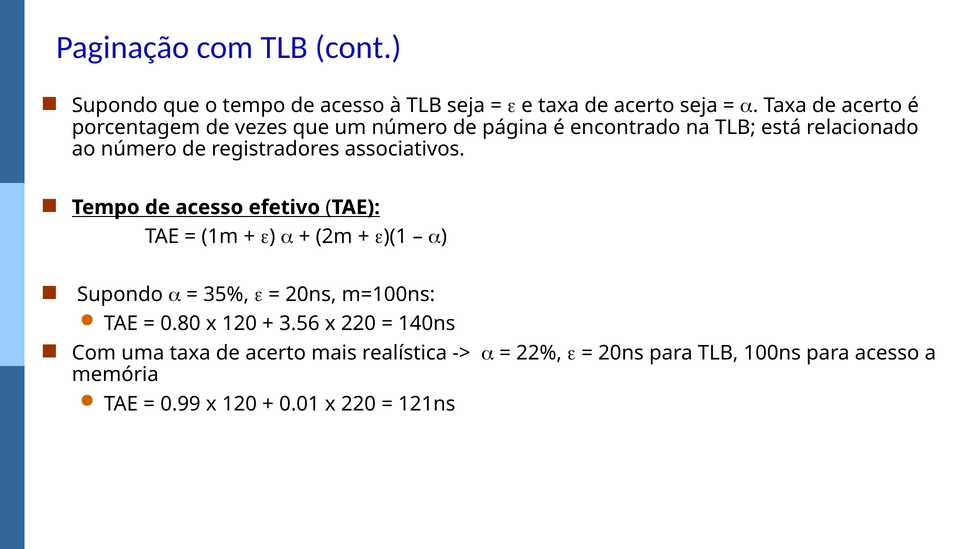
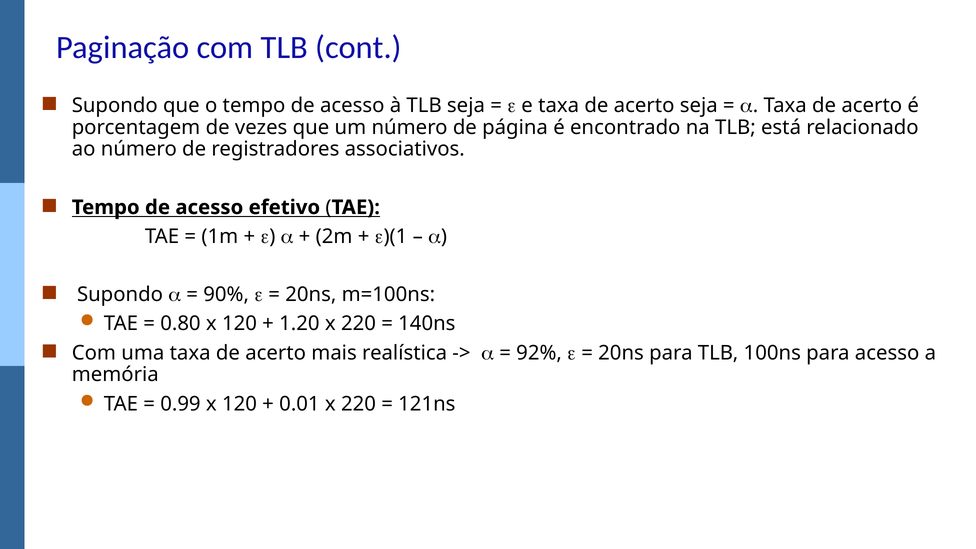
35%: 35% -> 90%
3.56: 3.56 -> 1.20
22%: 22% -> 92%
